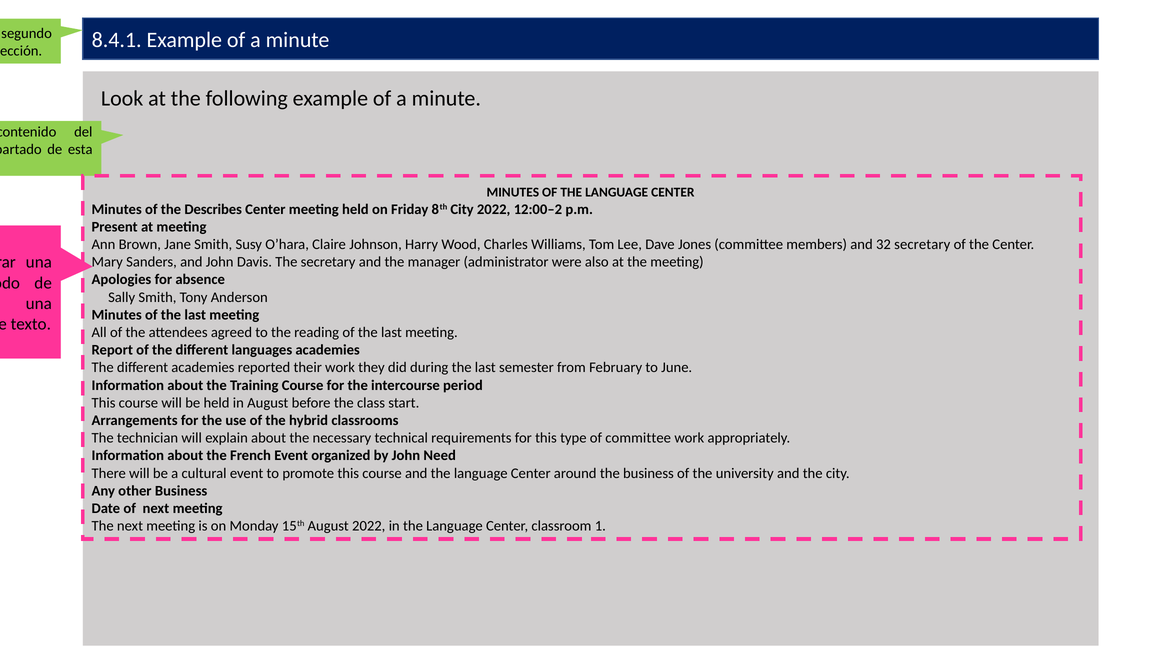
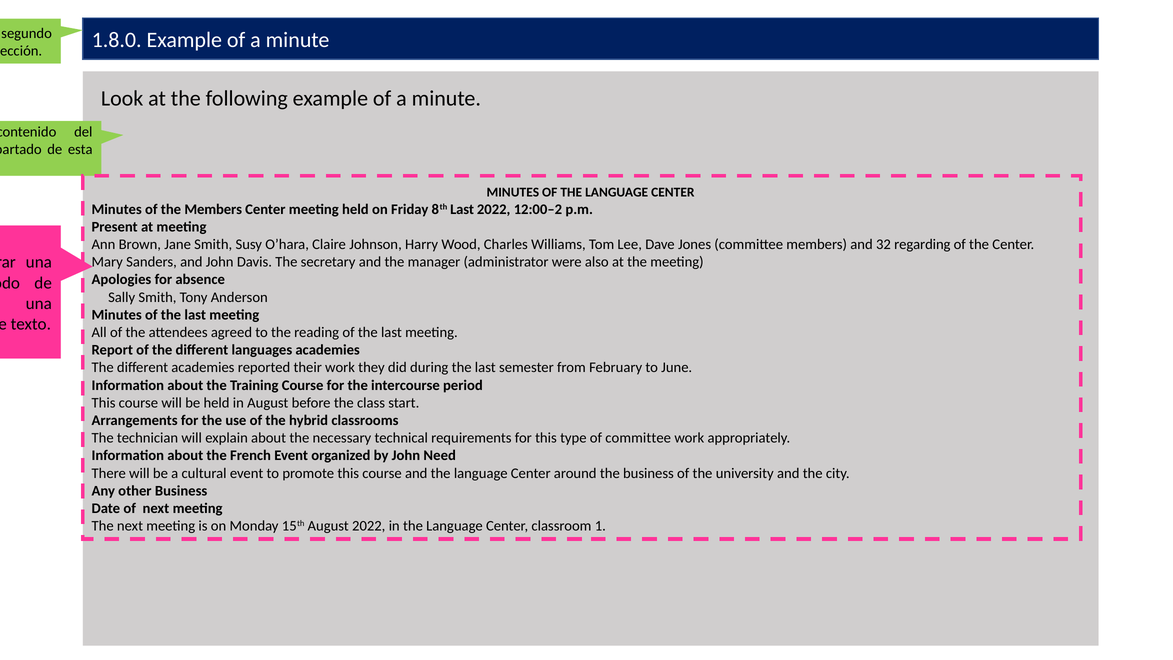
8.4.1: 8.4.1 -> 1.8.0
the Describes: Describes -> Members
8th City: City -> Last
32 secretary: secretary -> regarding
